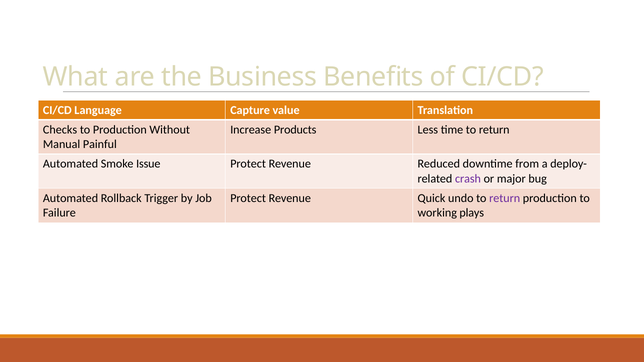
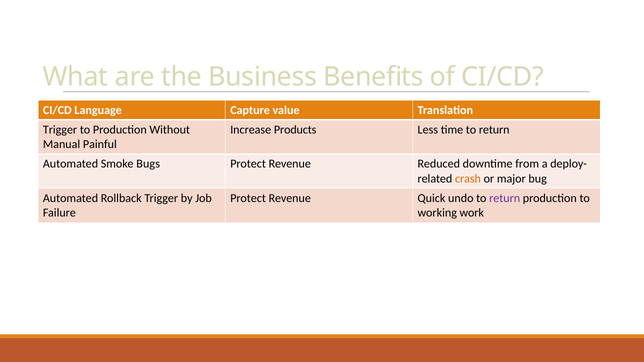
Checks at (60, 130): Checks -> Trigger
Issue: Issue -> Bugs
crash colour: purple -> orange
plays: plays -> work
